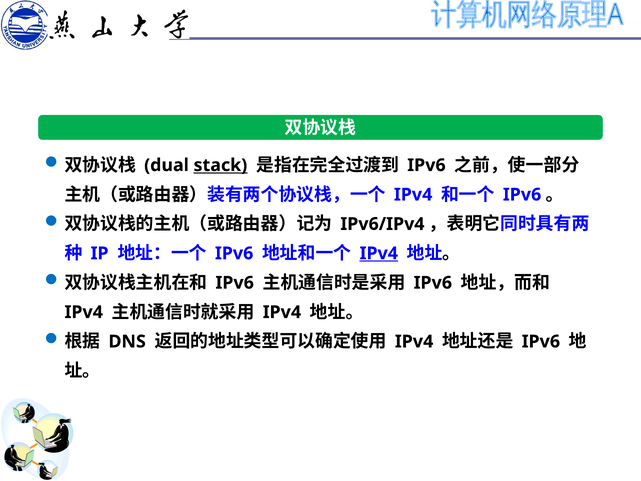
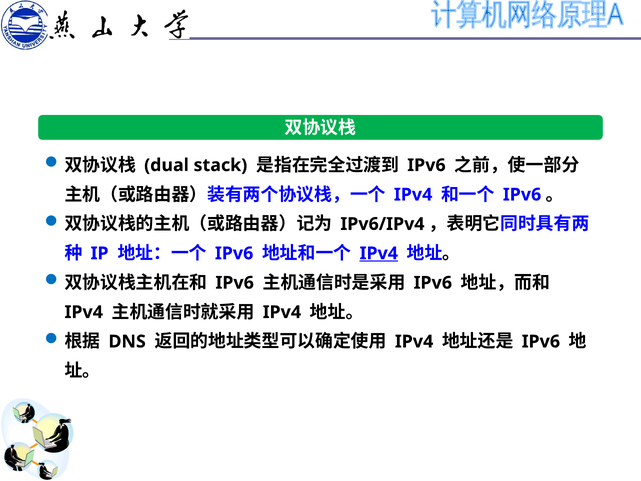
stack underline: present -> none
